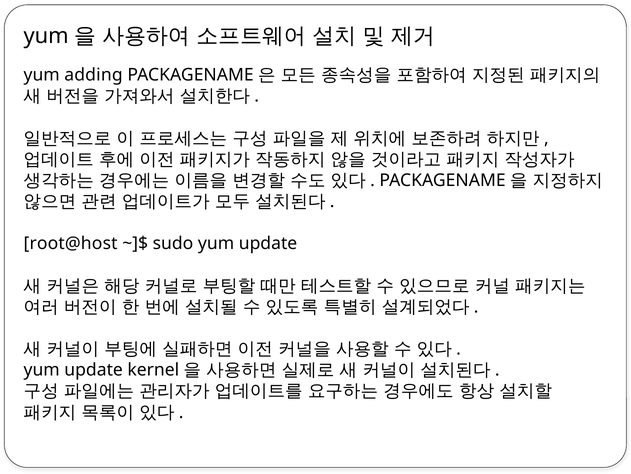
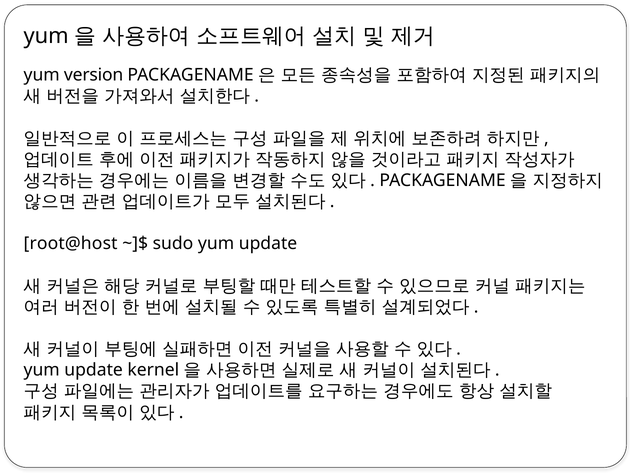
adding: adding -> version
